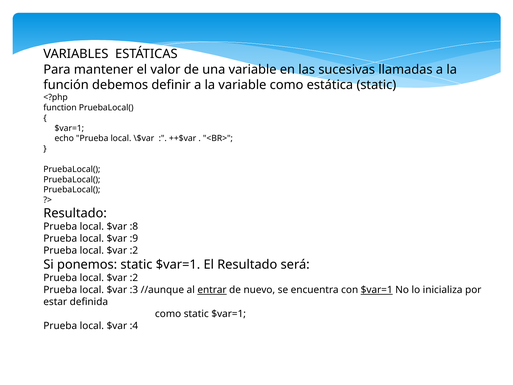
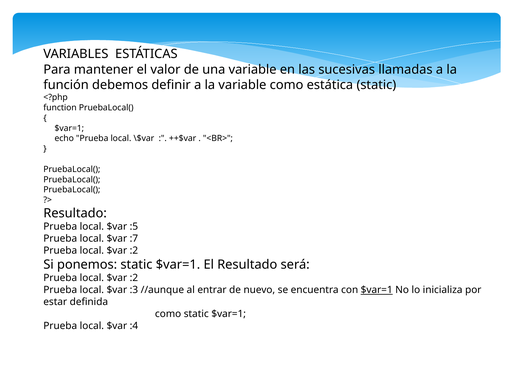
:8: :8 -> :5
:9: :9 -> :7
entrar underline: present -> none
